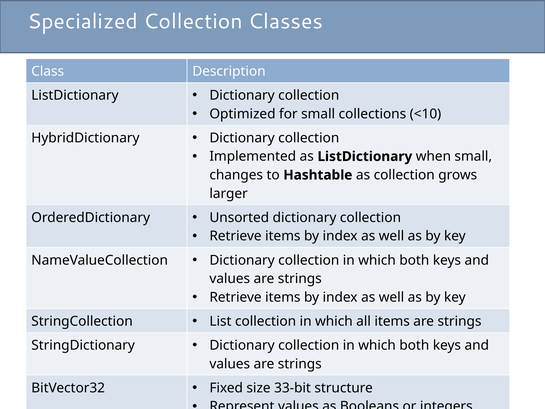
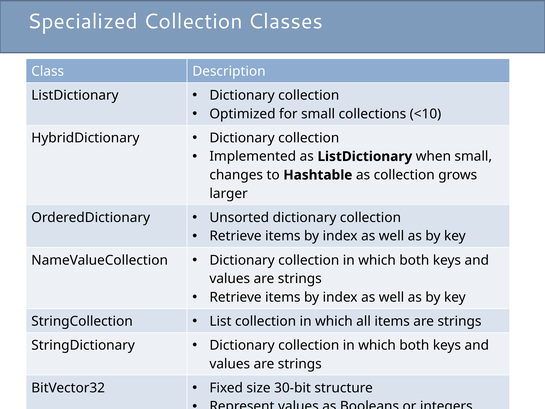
33-bit: 33-bit -> 30-bit
